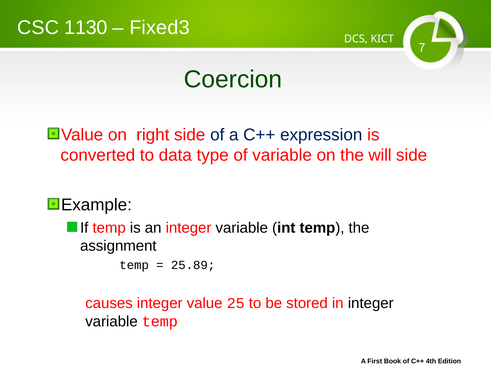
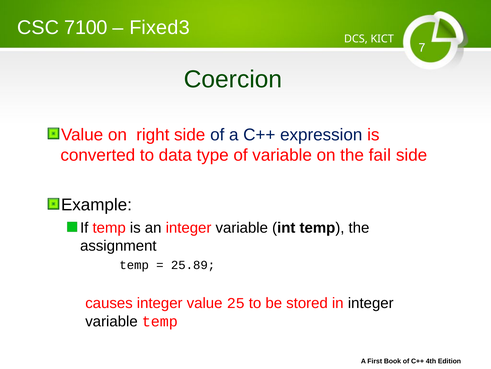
1130: 1130 -> 7100
will: will -> fail
